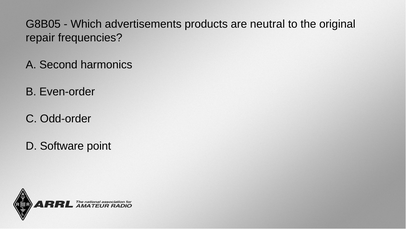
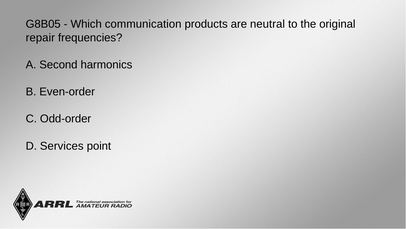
advertisements: advertisements -> communication
Software: Software -> Services
